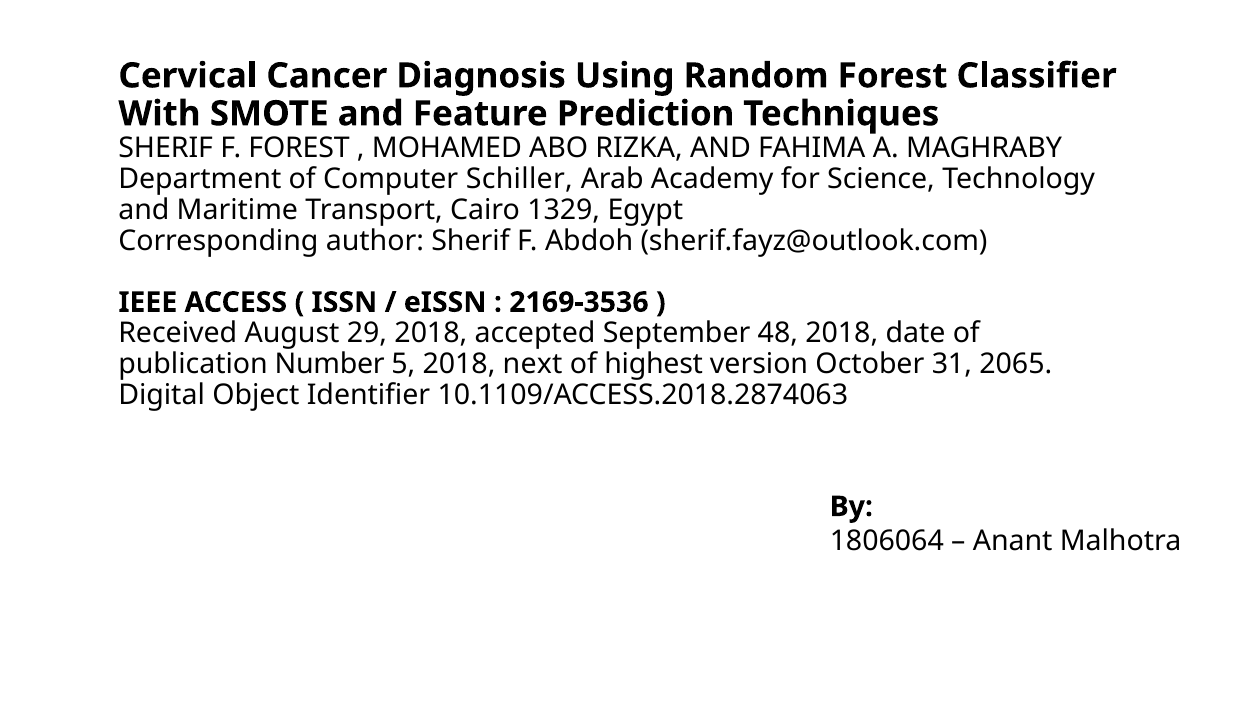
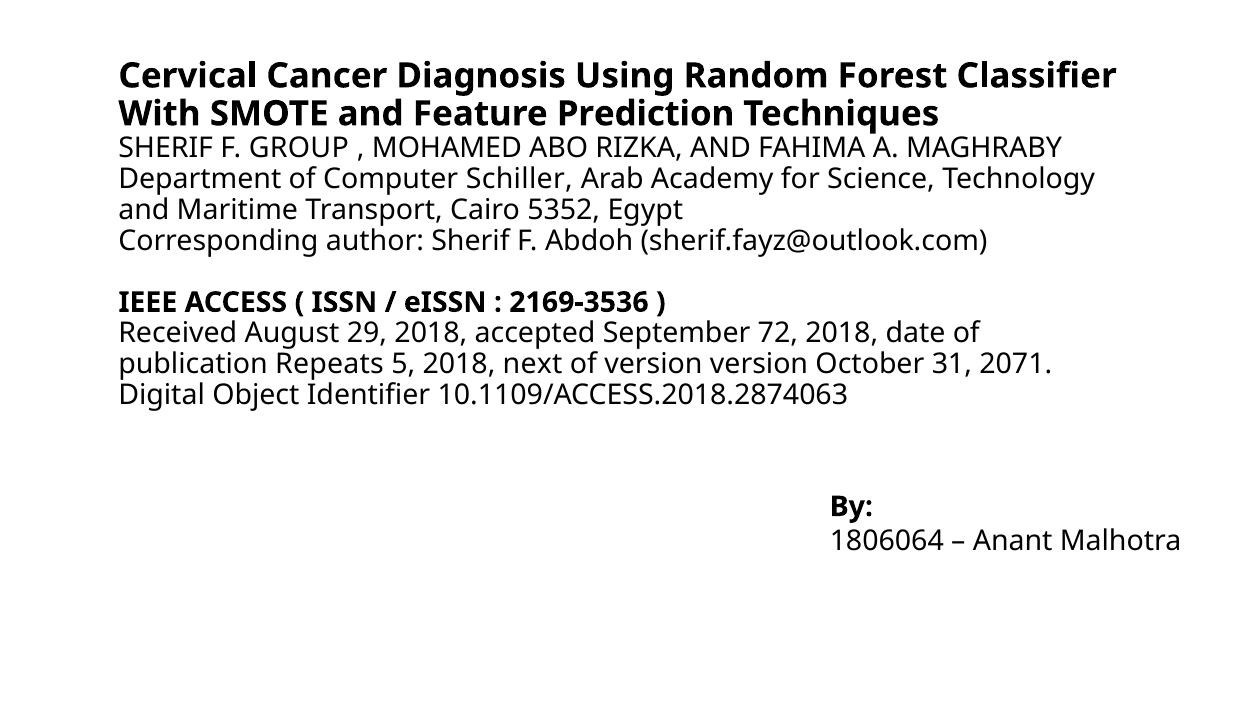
F FOREST: FOREST -> GROUP
1329: 1329 -> 5352
48: 48 -> 72
Number: Number -> Repeats
of highest: highest -> version
2065: 2065 -> 2071
